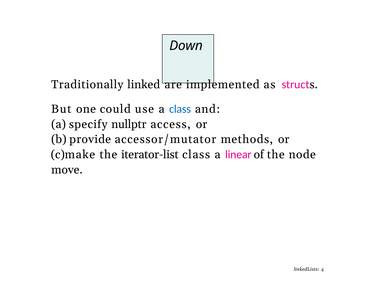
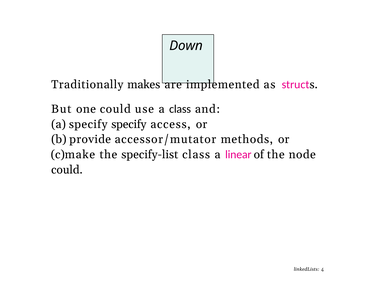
linked: linked -> makes
class at (180, 109) colour: blue -> black
specify nullptr: nullptr -> specify
iterator-list: iterator-list -> specify-list
move at (67, 170): move -> could
